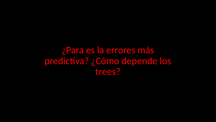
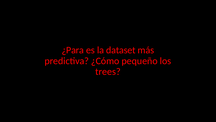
errores: errores -> dataset
depende: depende -> pequeño
